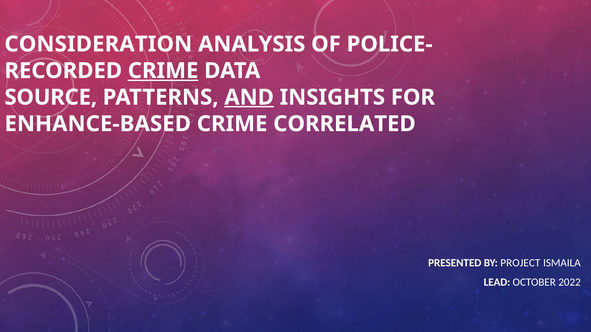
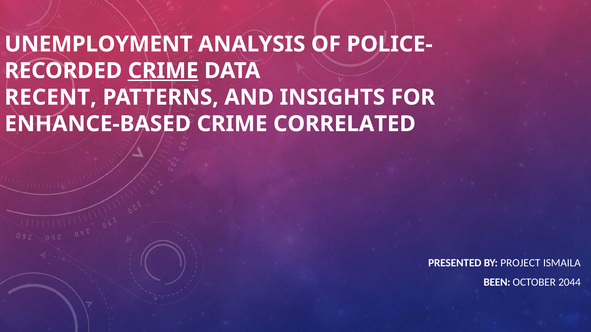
CONSIDERATION: CONSIDERATION -> UNEMPLOYMENT
SOURCE: SOURCE -> RECENT
AND underline: present -> none
LEAD: LEAD -> BEEN
2022: 2022 -> 2044
